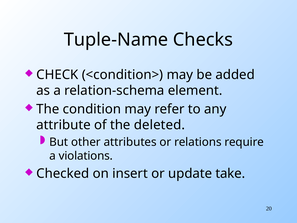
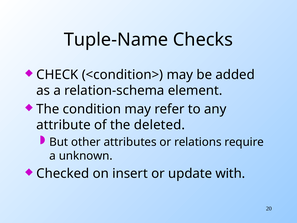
violations: violations -> unknown
take: take -> with
